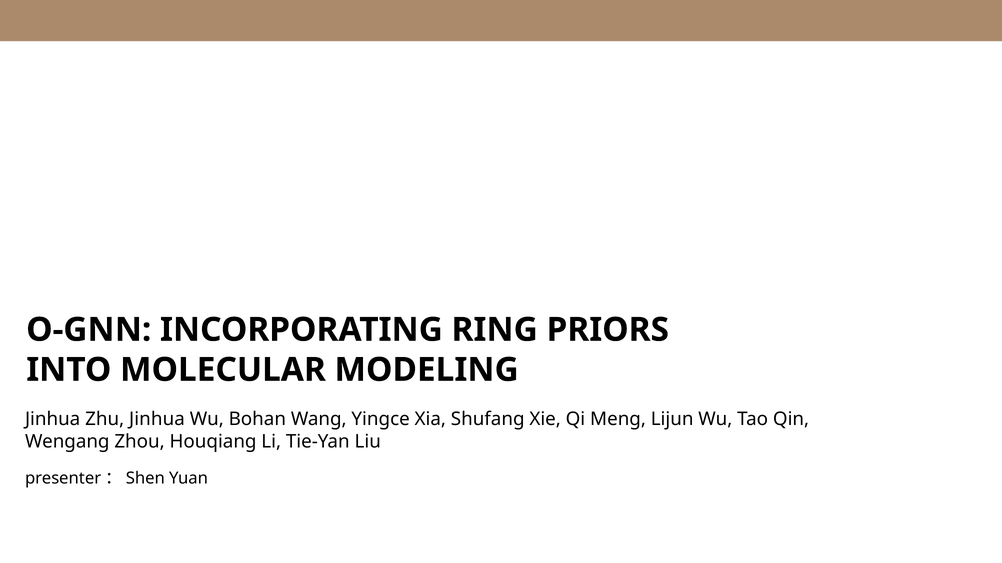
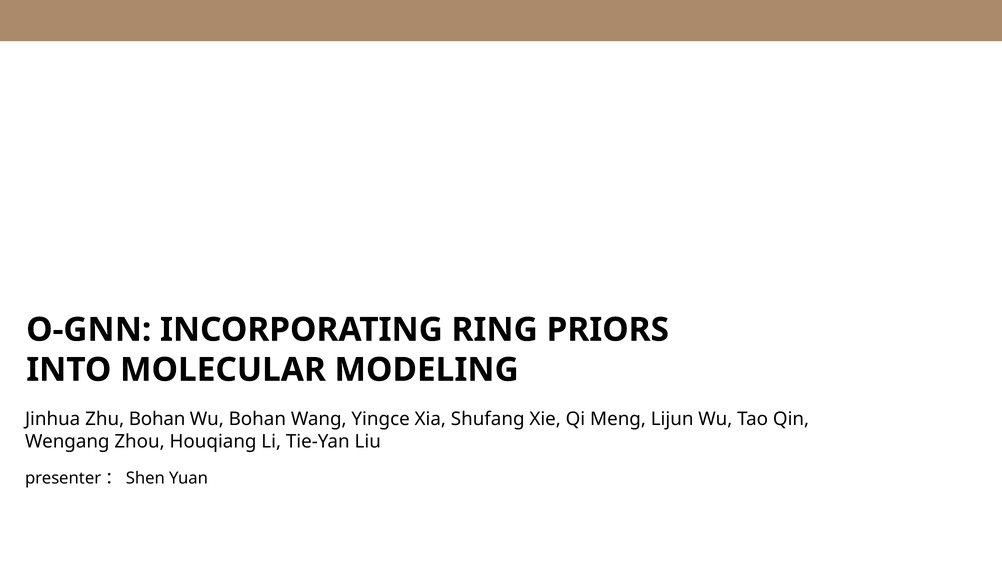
Zhu Jinhua: Jinhua -> Bohan
